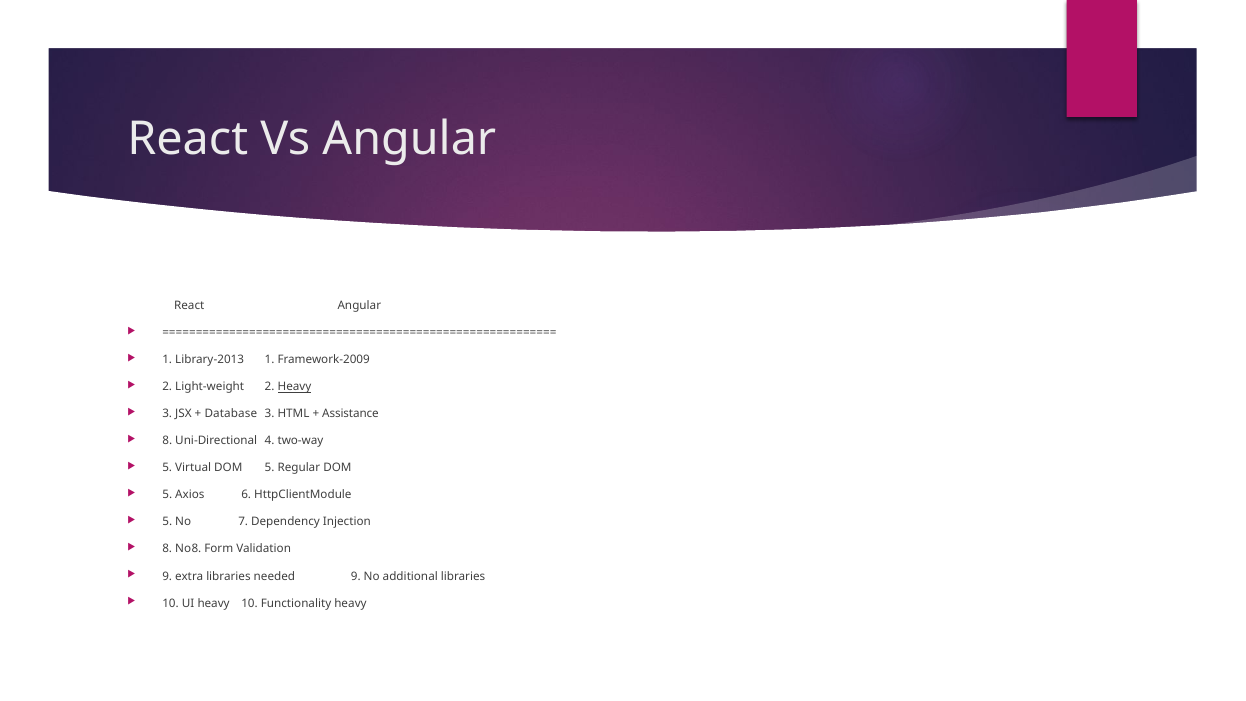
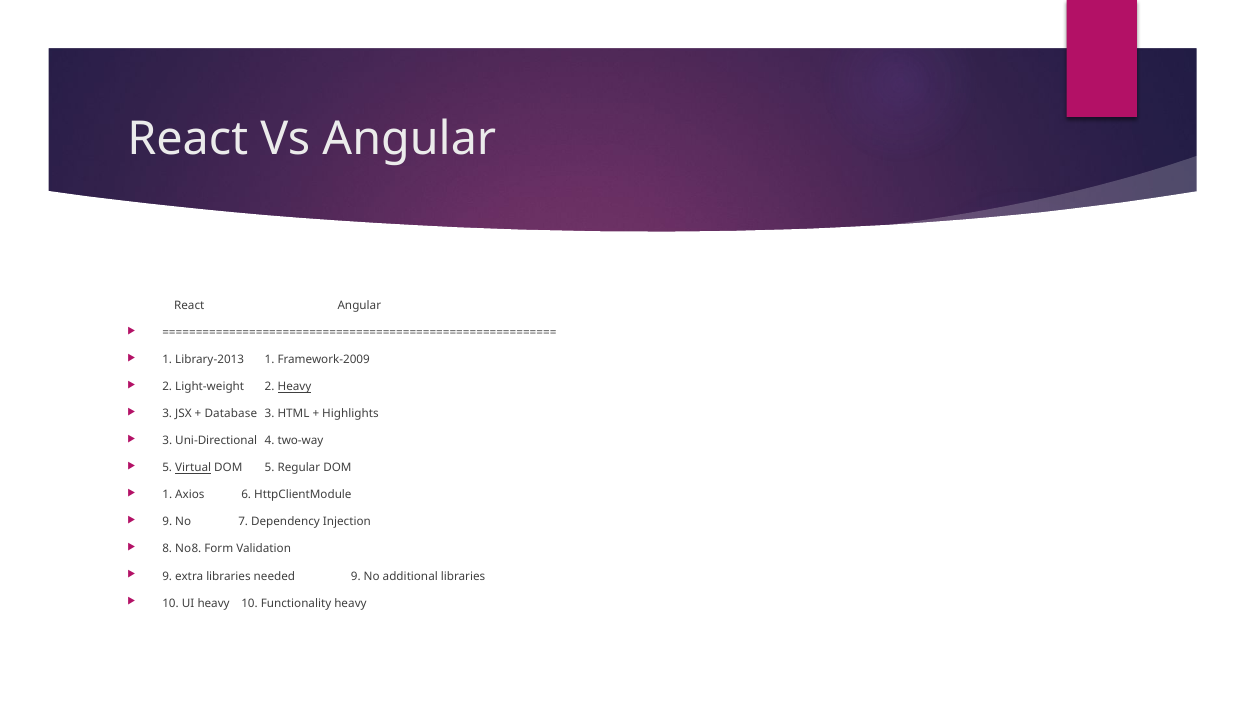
Assistance: Assistance -> Highlights
8 at (167, 441): 8 -> 3
Virtual underline: none -> present
5 at (167, 495): 5 -> 1
5 at (167, 522): 5 -> 9
